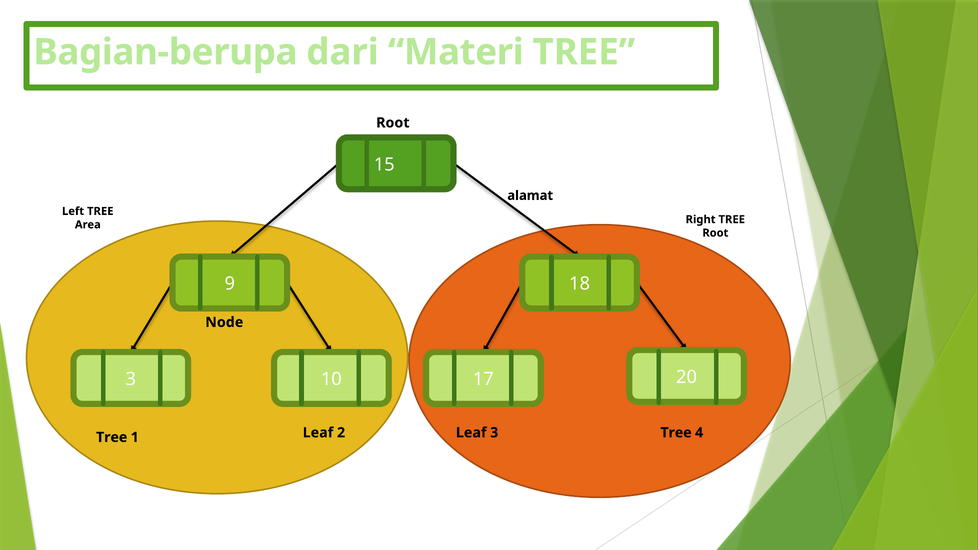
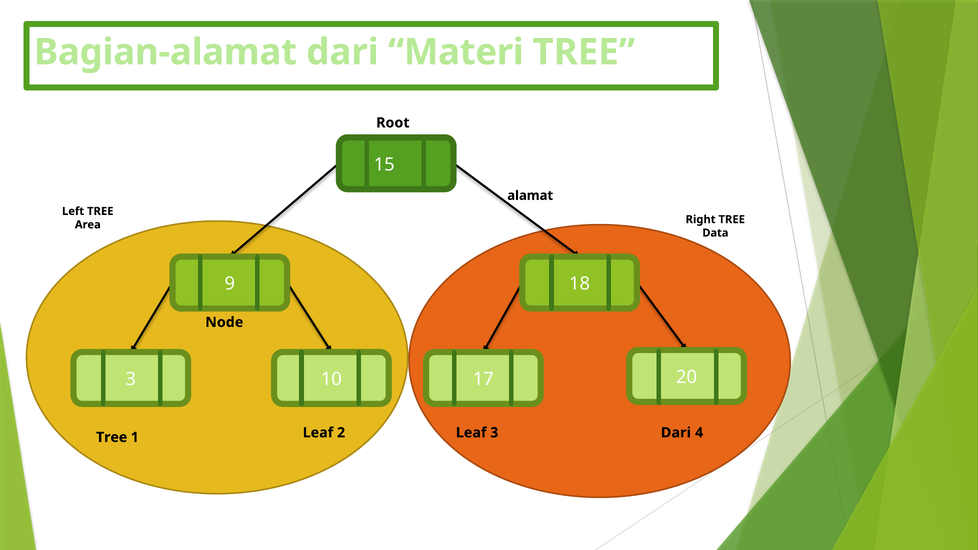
Bagian-berupa: Bagian-berupa -> Bagian-alamat
Root at (715, 233): Root -> Data
3 Tree: Tree -> Dari
